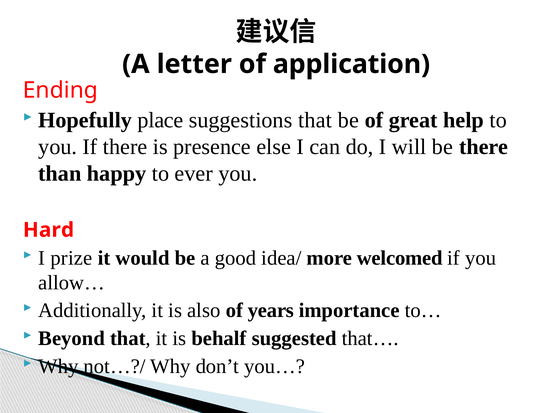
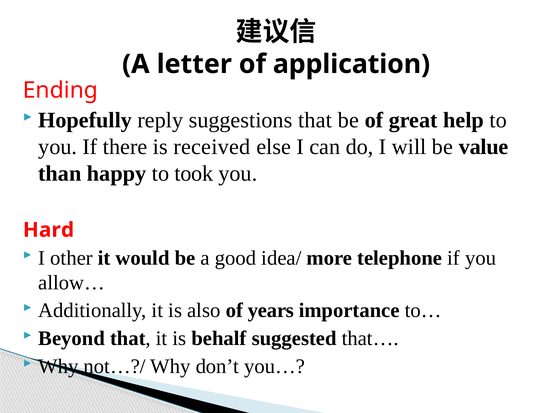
place: place -> reply
presence: presence -> received
be there: there -> value
ever: ever -> took
prize: prize -> other
welcomed: welcomed -> telephone
